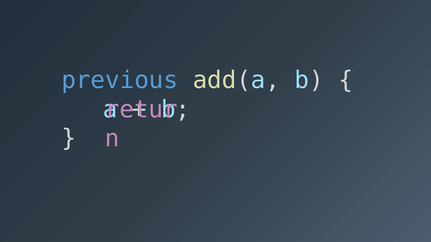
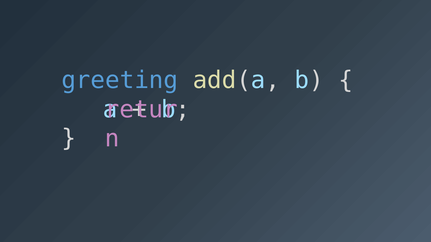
previous: previous -> greeting
